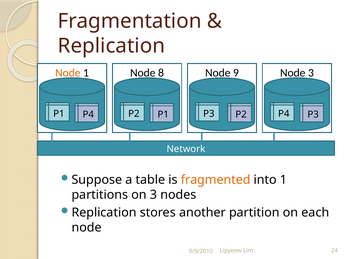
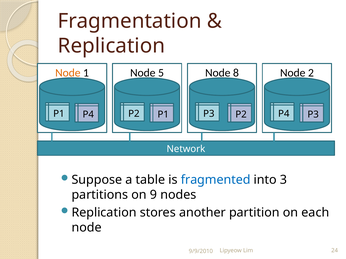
8: 8 -> 5
9: 9 -> 8
Node 3: 3 -> 2
fragmented colour: orange -> blue
into 1: 1 -> 3
on 3: 3 -> 9
